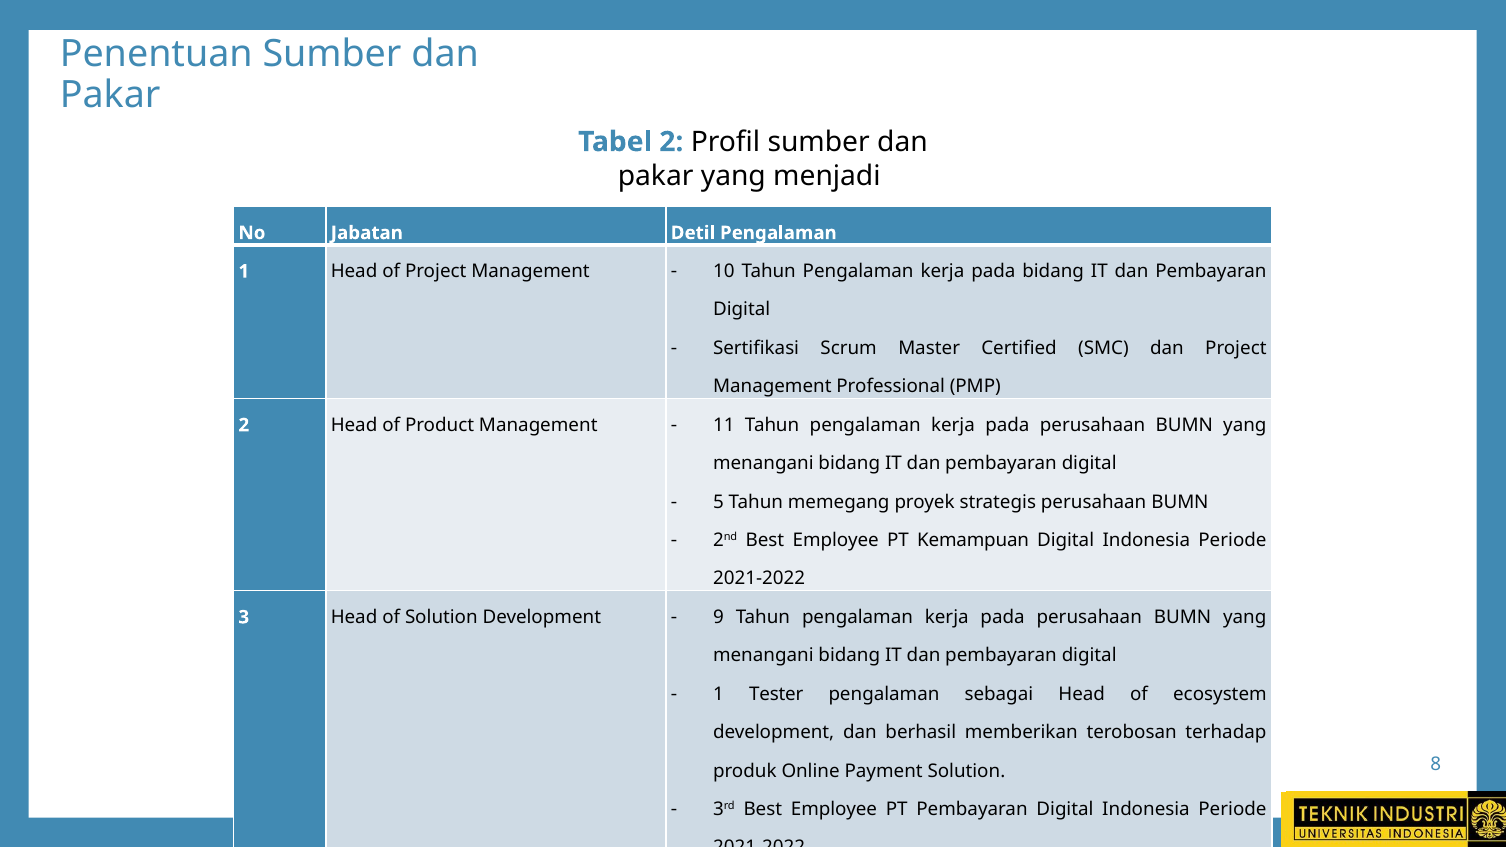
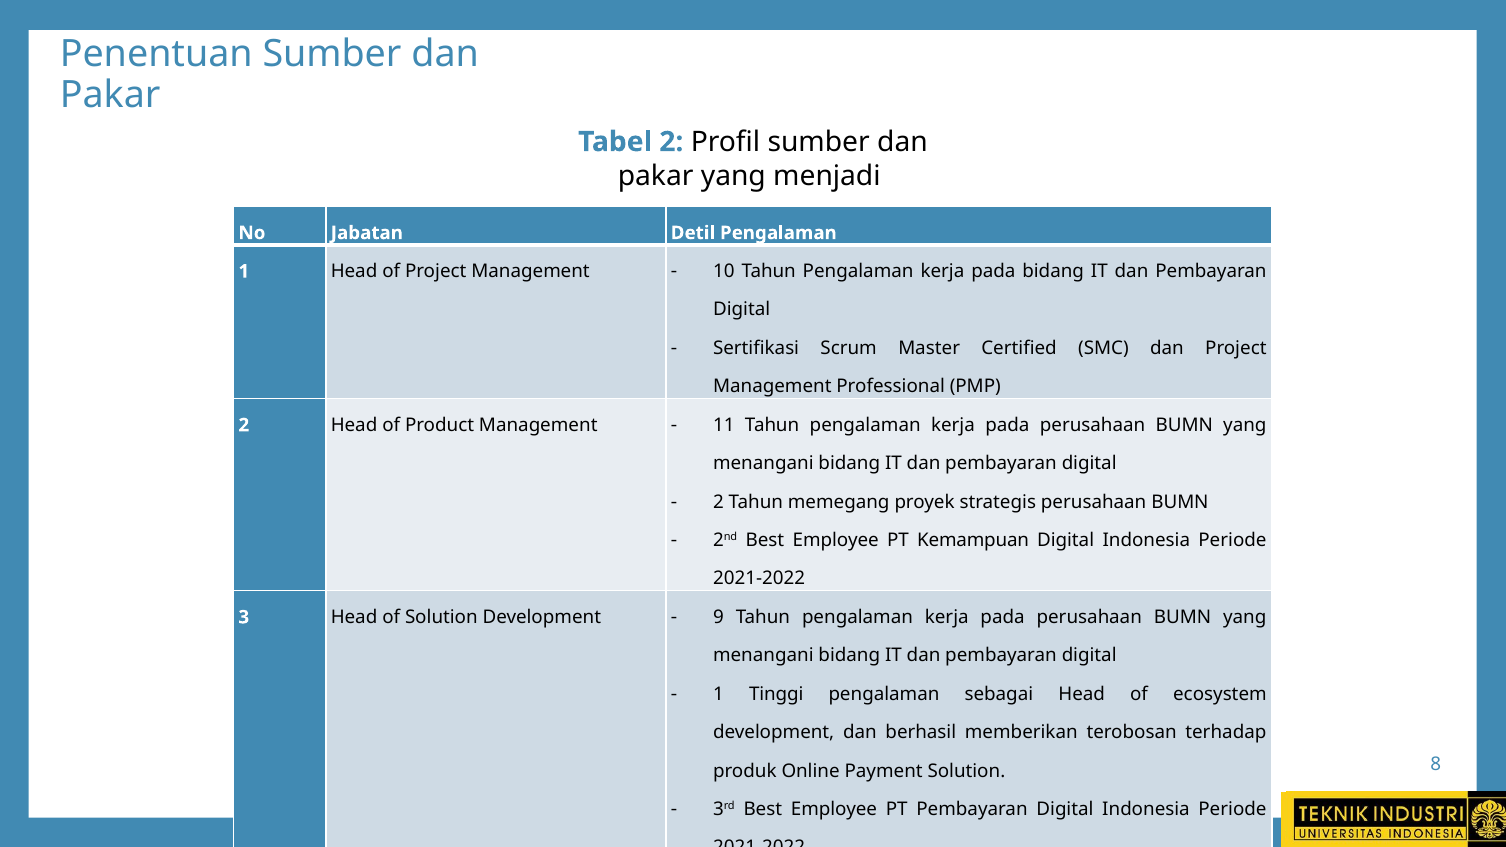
5 at (719, 502): 5 -> 2
Tester: Tester -> Tinggi
